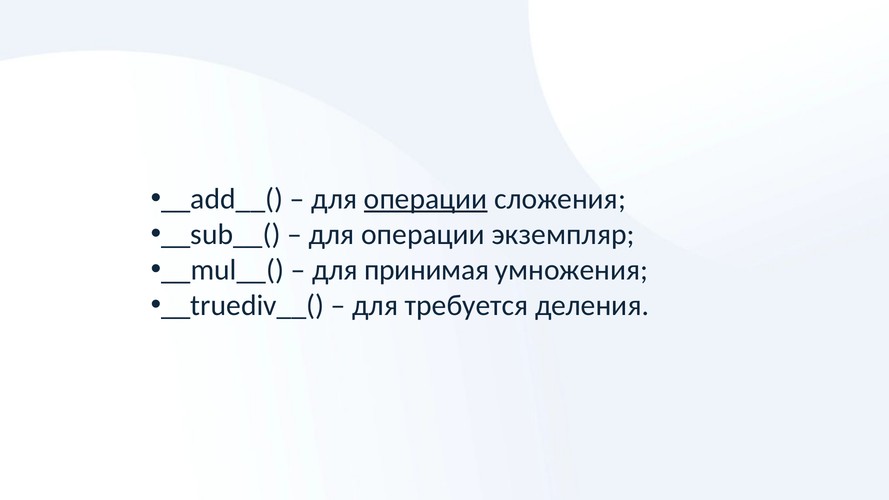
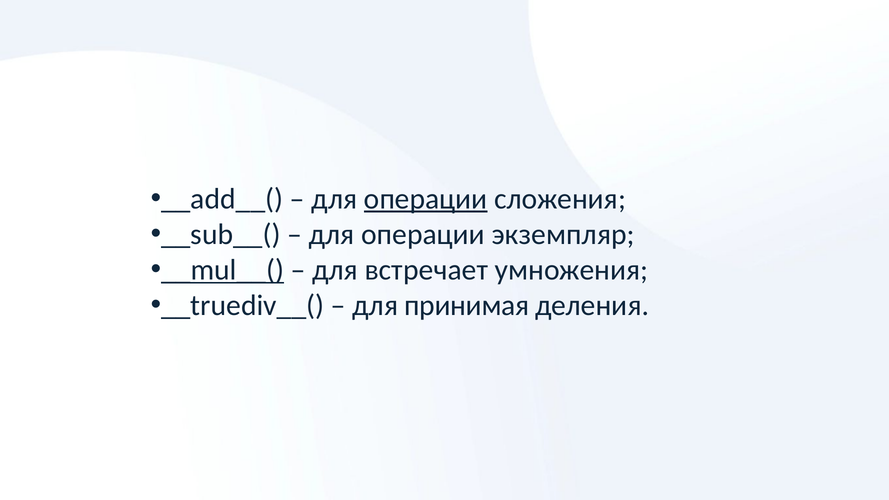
__mul__( underline: none -> present
принимая: принимая -> встречает
требуется: требуется -> принимая
